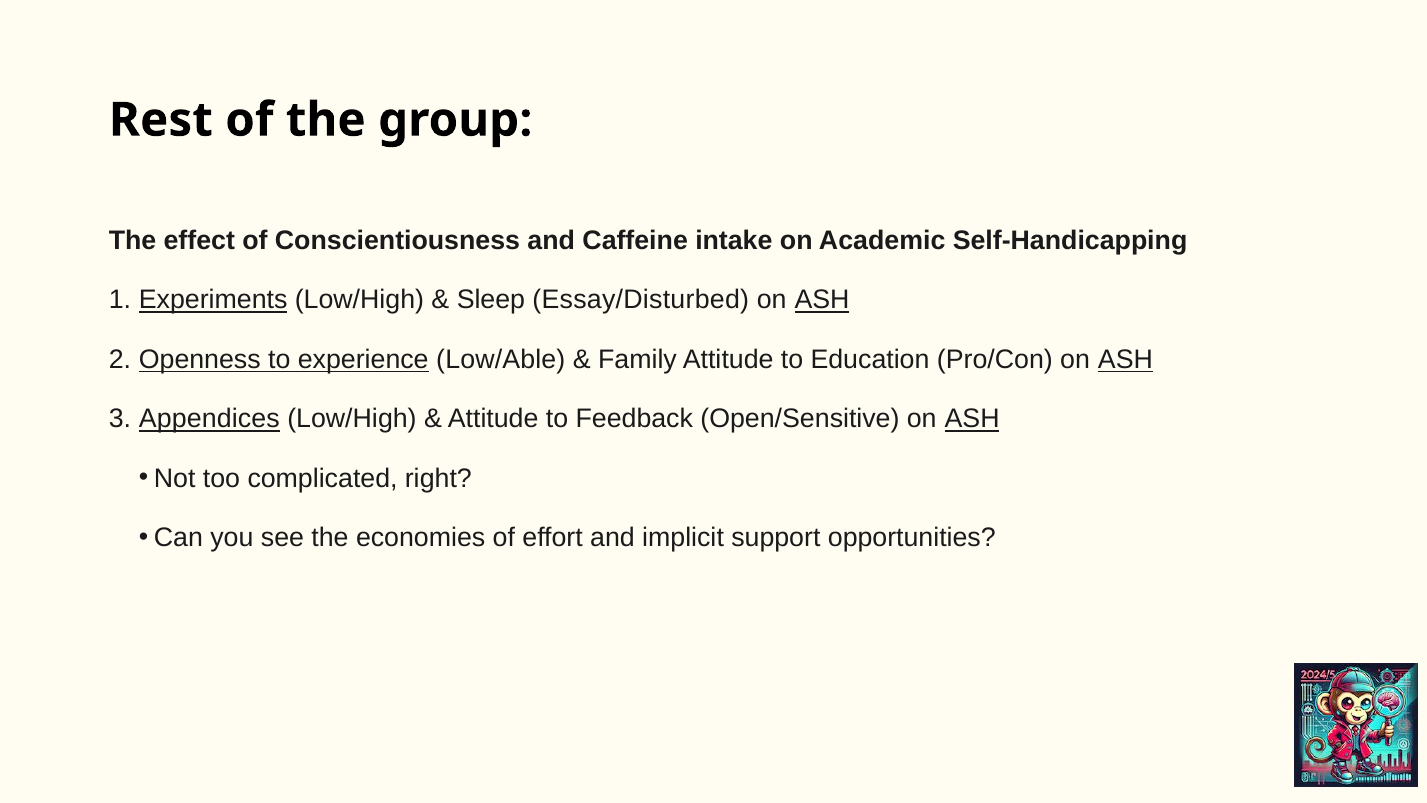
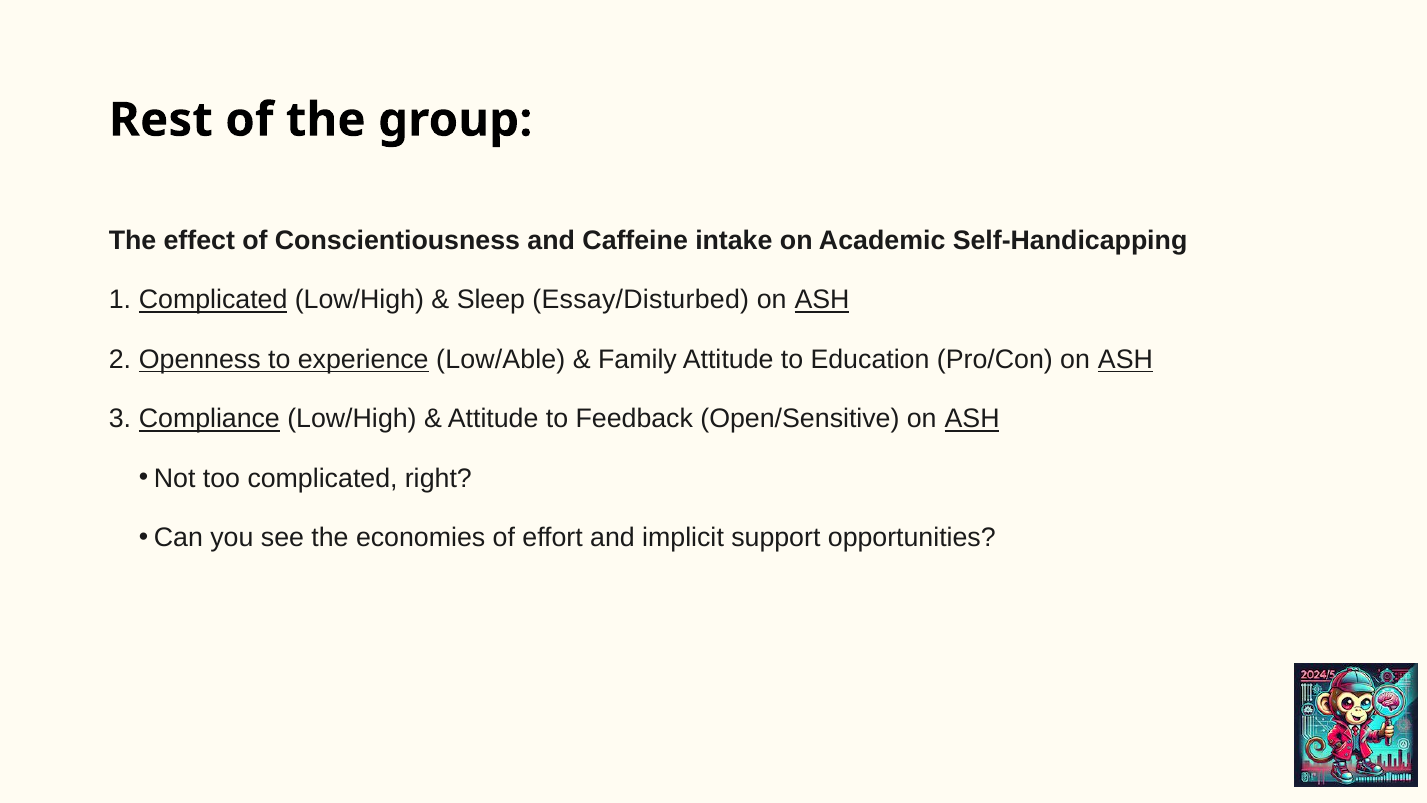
Experiments at (213, 300): Experiments -> Complicated
Appendices: Appendices -> Compliance
